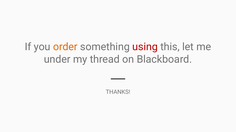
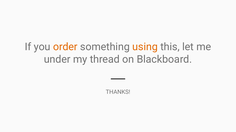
using colour: red -> orange
